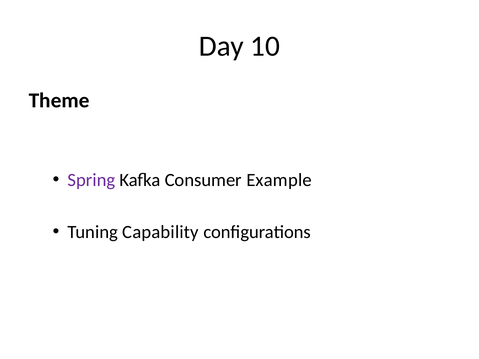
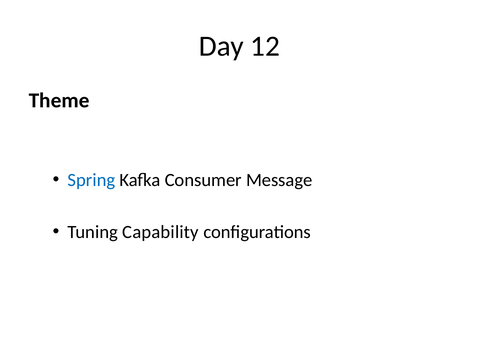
10: 10 -> 12
Spring colour: purple -> blue
Example: Example -> Message
